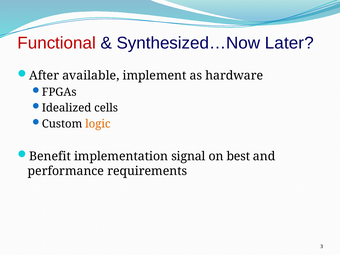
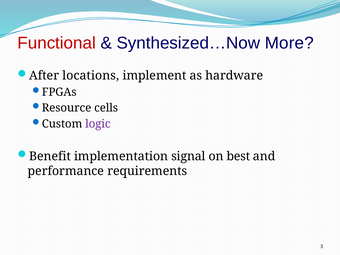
Later: Later -> More
available: available -> locations
Idealized: Idealized -> Resource
logic colour: orange -> purple
